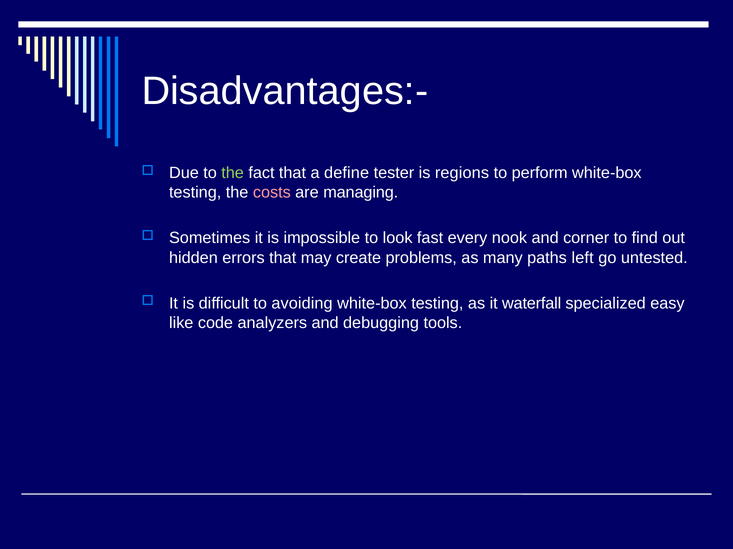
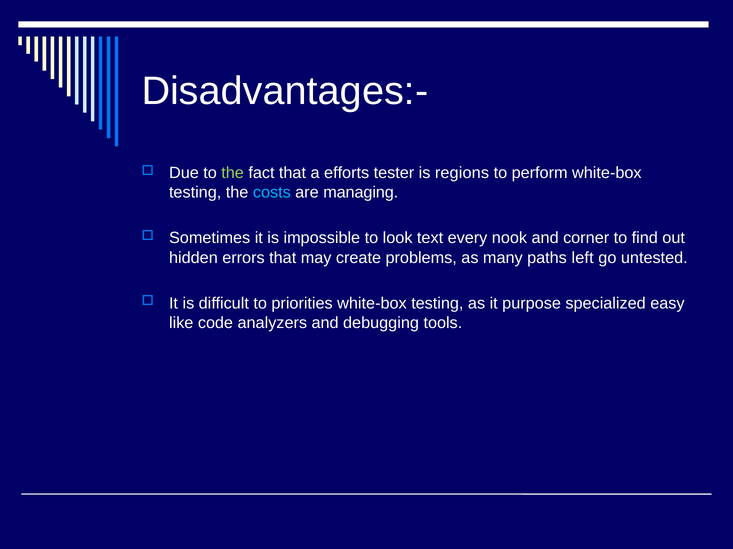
define: define -> efforts
costs colour: pink -> light blue
fast: fast -> text
avoiding: avoiding -> priorities
waterfall: waterfall -> purpose
